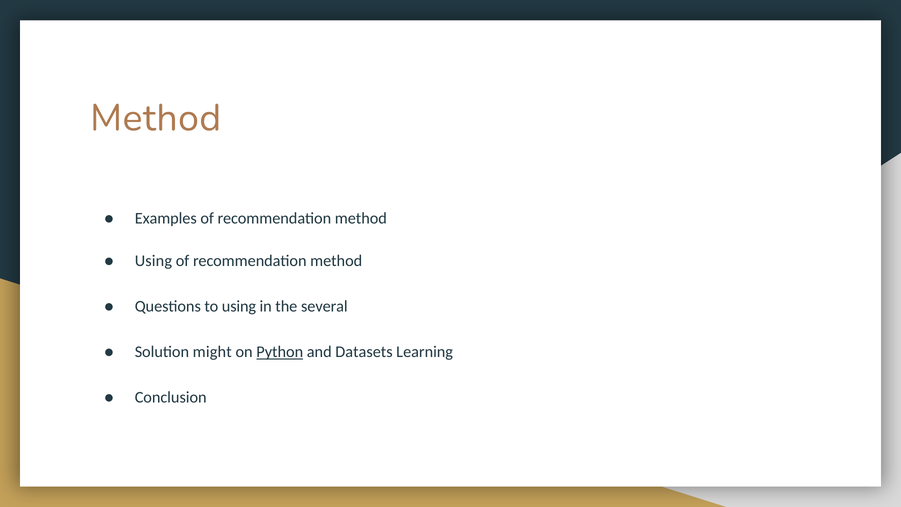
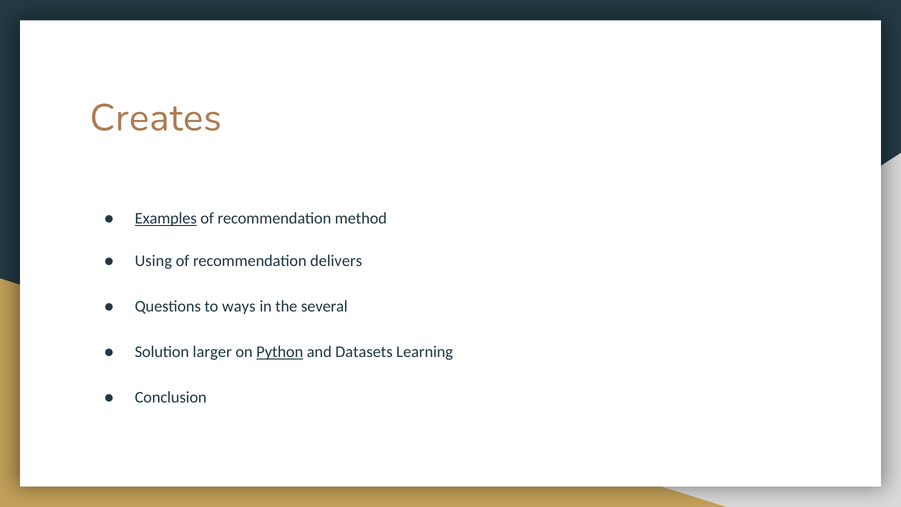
Method at (156, 118): Method -> Creates
Examples underline: none -> present
method at (336, 261): method -> delivers
to using: using -> ways
might: might -> larger
